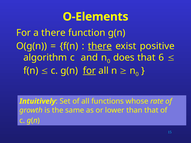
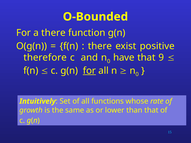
O-Elements: O-Elements -> O-Bounded
there at (100, 46) underline: present -> none
algorithm: algorithm -> therefore
does: does -> have
6: 6 -> 9
